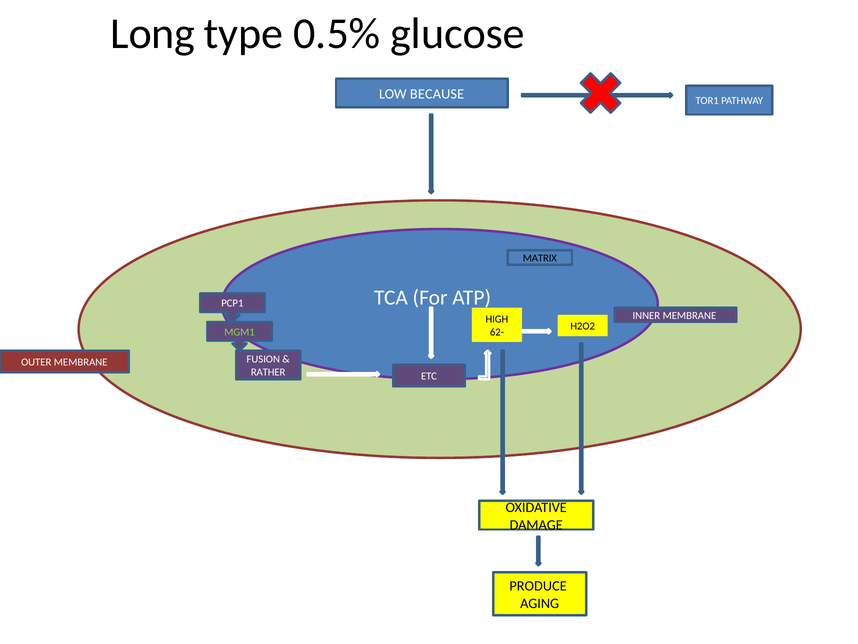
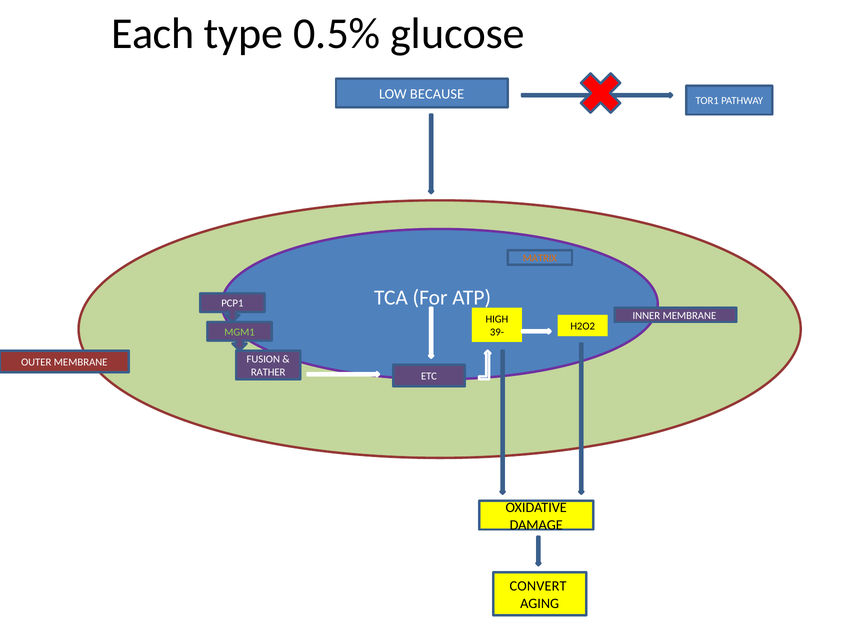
Long: Long -> Each
MATRIX colour: black -> orange
62-: 62- -> 39-
PRODUCE: PRODUCE -> CONVERT
